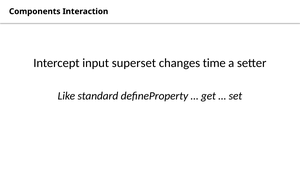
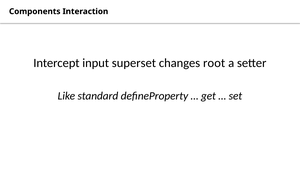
time: time -> root
